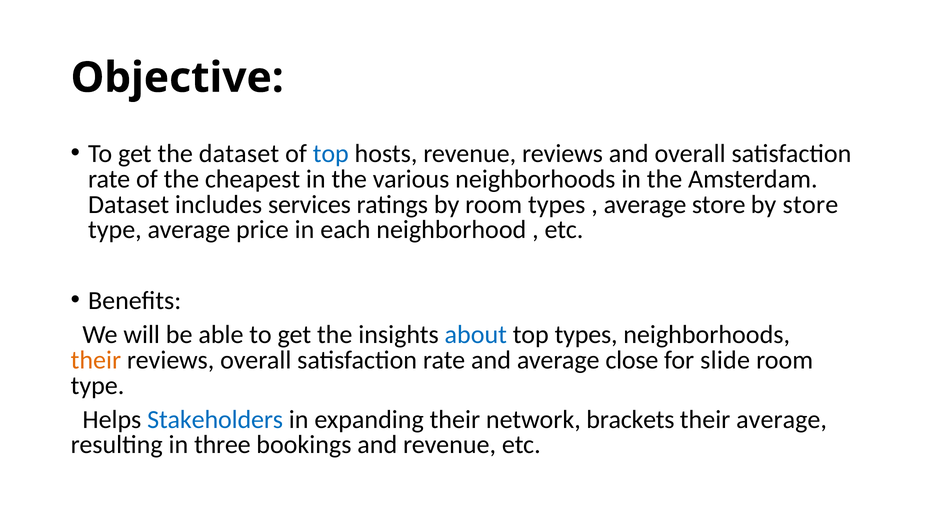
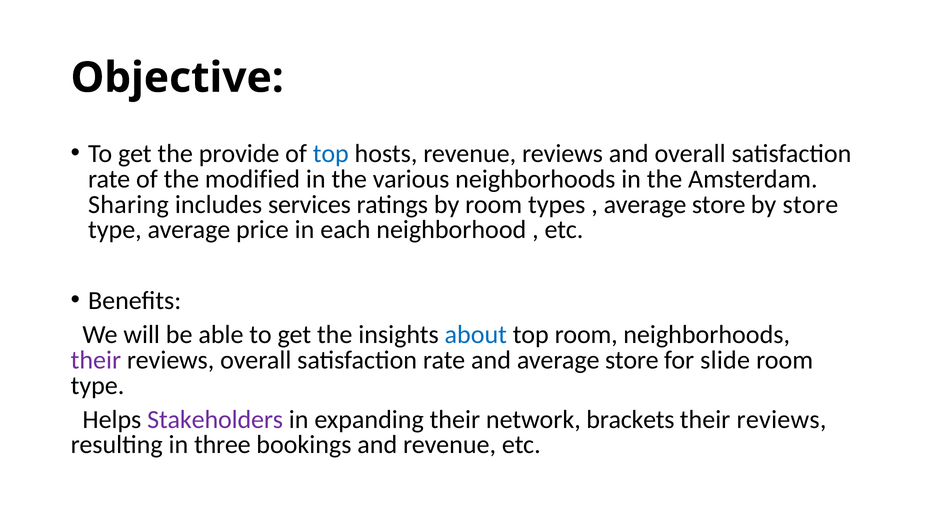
the dataset: dataset -> provide
cheapest: cheapest -> modified
Dataset at (129, 205): Dataset -> Sharing
top types: types -> room
their at (96, 360) colour: orange -> purple
and average close: close -> store
Stakeholders colour: blue -> purple
average at (782, 420): average -> reviews
